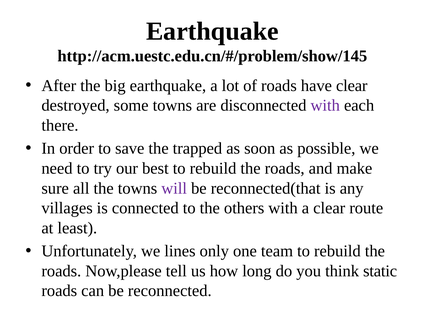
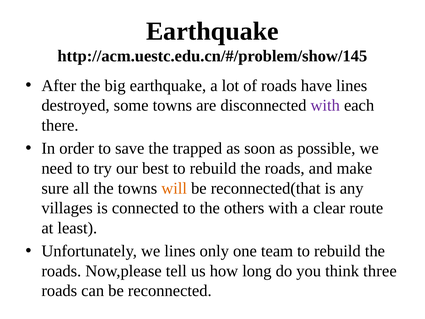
have clear: clear -> lines
will colour: purple -> orange
static: static -> three
